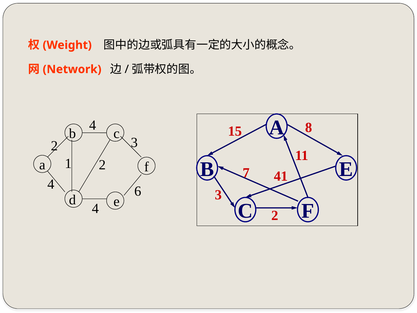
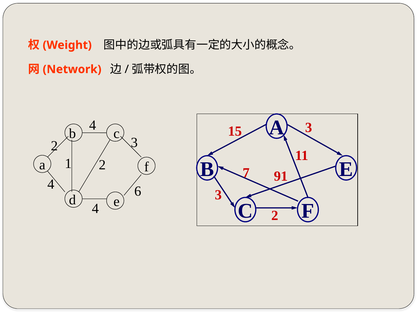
15 8: 8 -> 3
41: 41 -> 91
